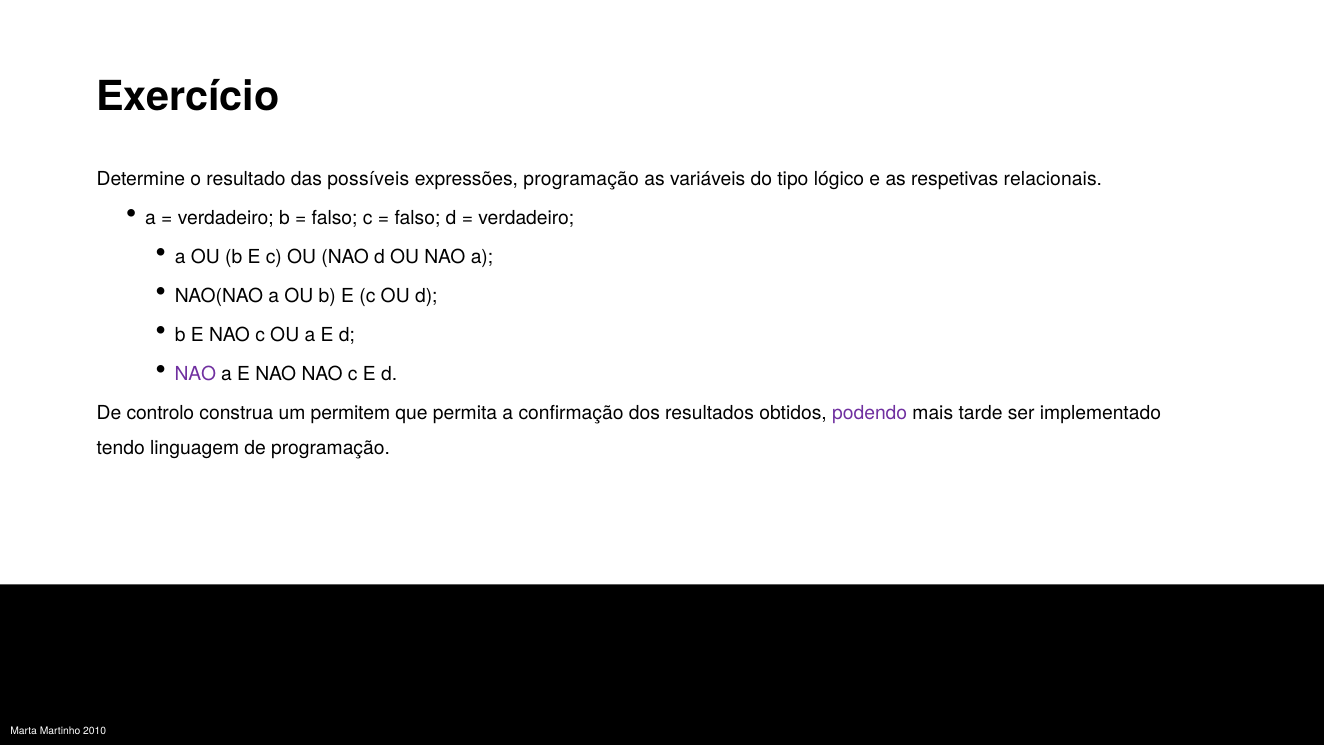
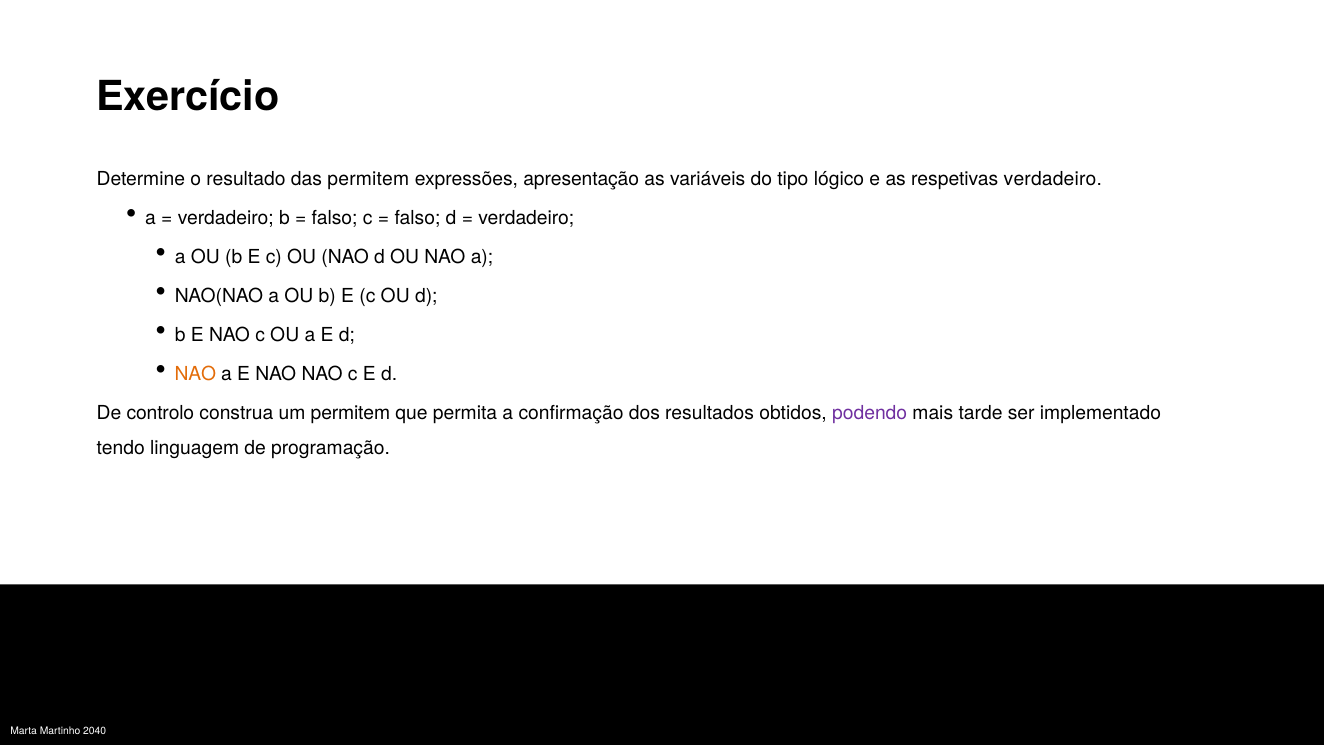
das possíveis: possíveis -> permitem
expressões programação: programação -> apresentação
respetivas relacionais: relacionais -> verdadeiro
NAO at (195, 374) colour: purple -> orange
2010: 2010 -> 2040
